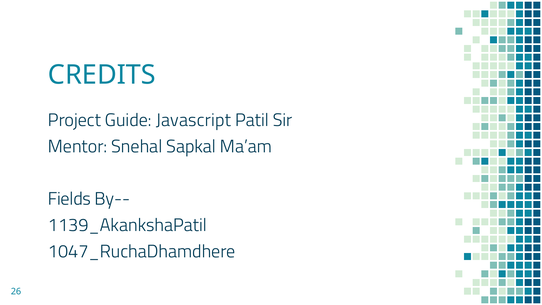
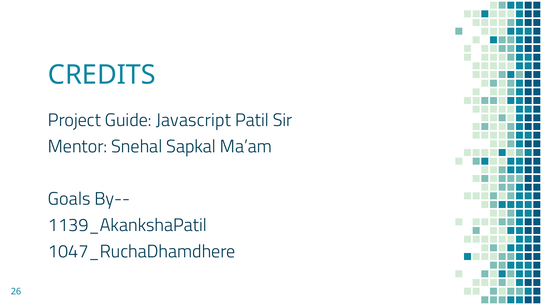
Fields: Fields -> Goals
